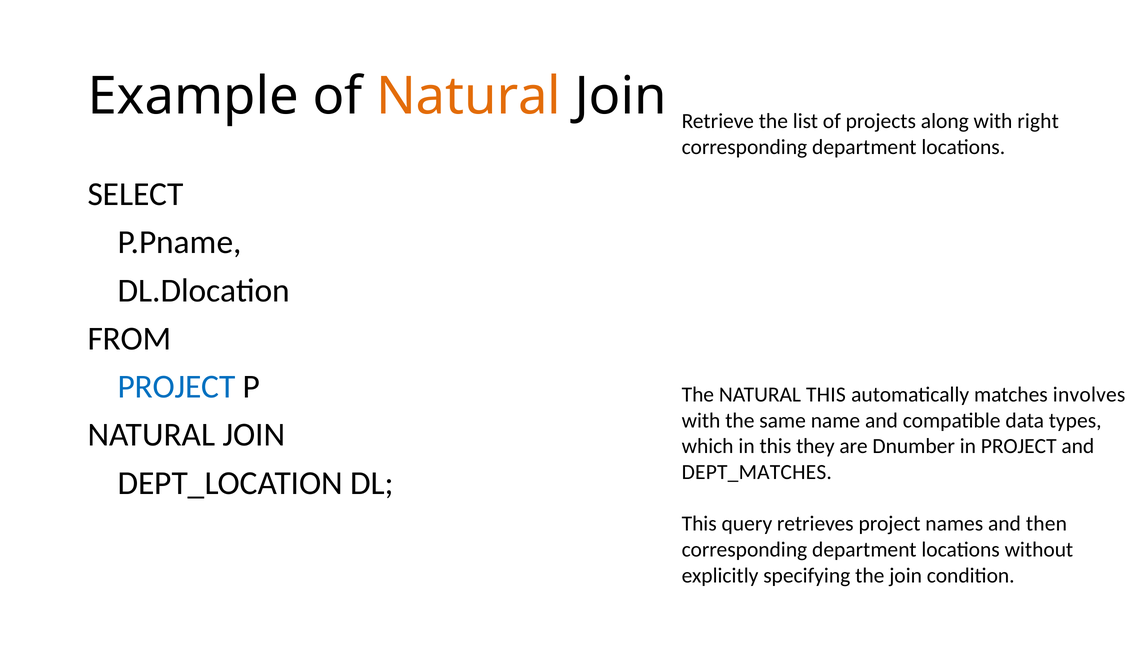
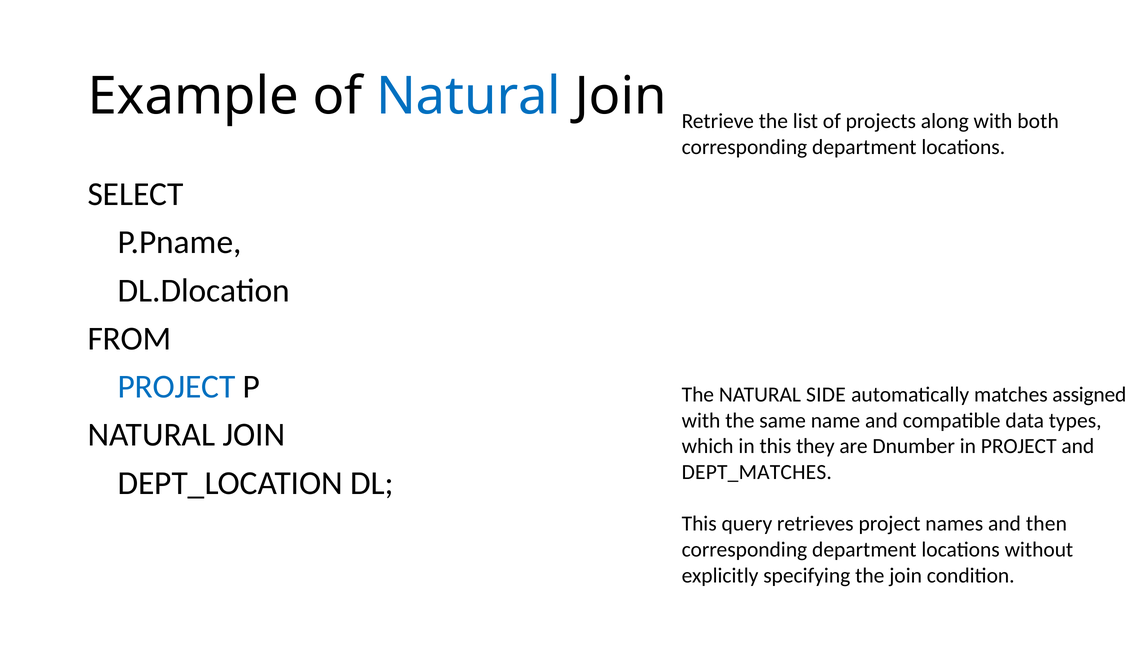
Natural at (469, 96) colour: orange -> blue
right: right -> both
NATURAL THIS: THIS -> SIDE
involves: involves -> assigned
